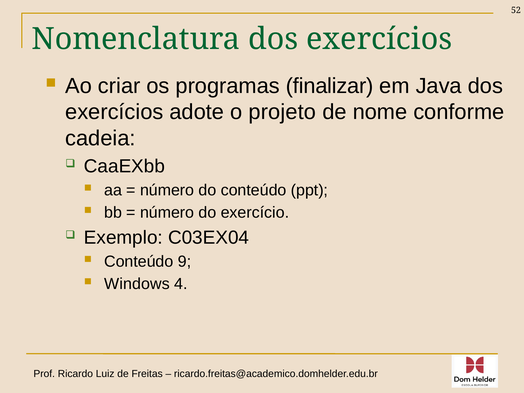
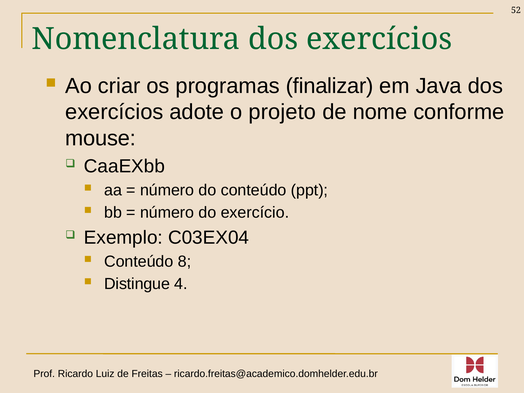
cadeia: cadeia -> mouse
9: 9 -> 8
Windows: Windows -> Distingue
